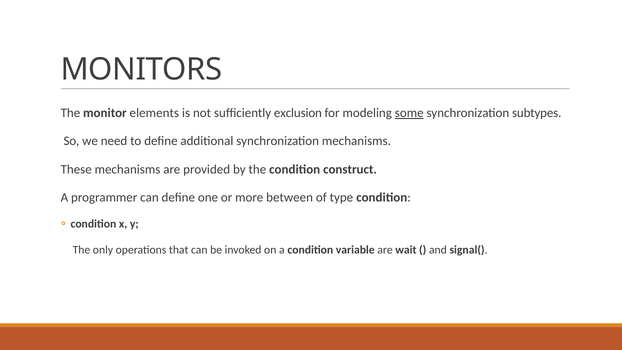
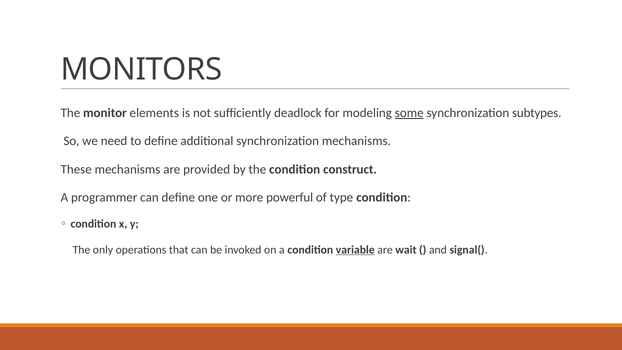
exclusion: exclusion -> deadlock
between: between -> powerful
variable underline: none -> present
